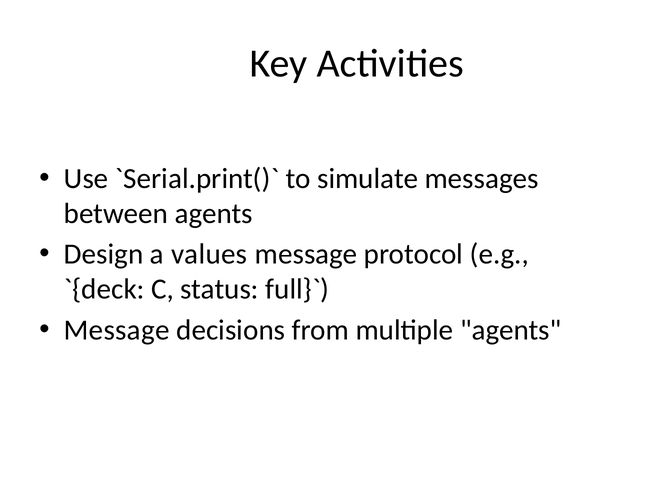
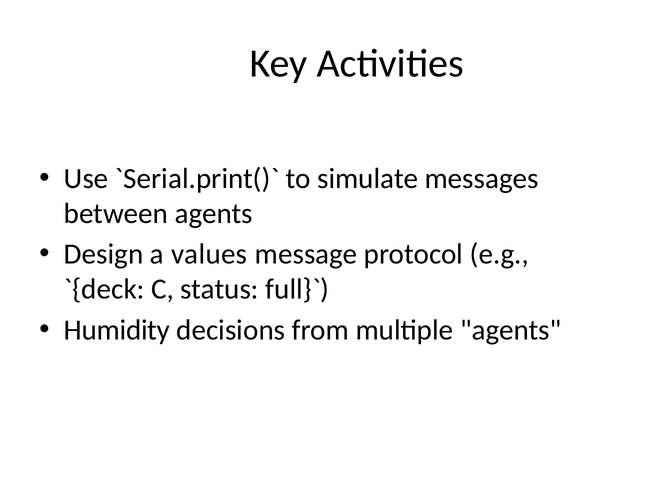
Message at (117, 330): Message -> Humidity
